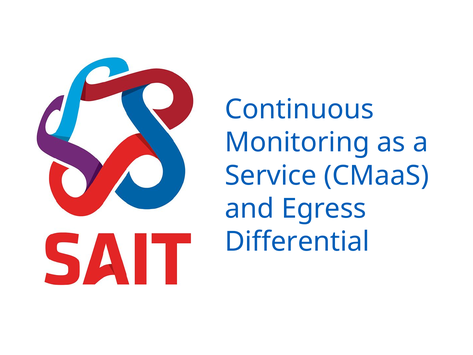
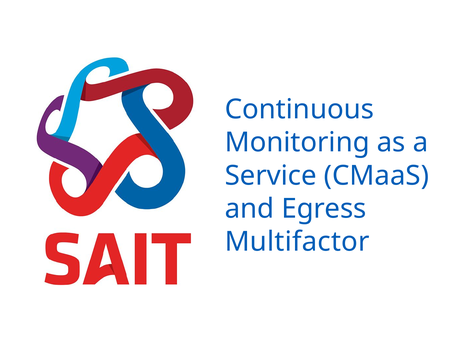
Differential: Differential -> Multifactor
